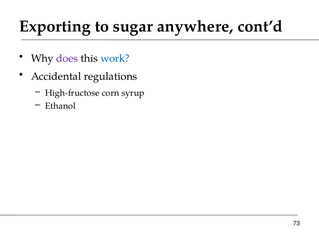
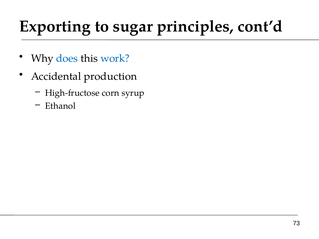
anywhere: anywhere -> principles
does colour: purple -> blue
regulations: regulations -> production
